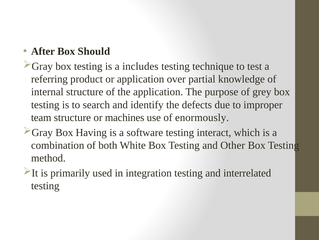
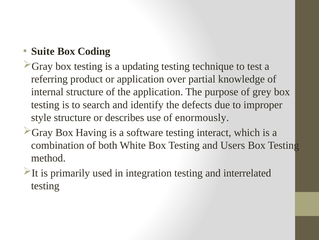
After: After -> Suite
Should: Should -> Coding
includes: includes -> updating
team: team -> style
machines: machines -> describes
Other: Other -> Users
